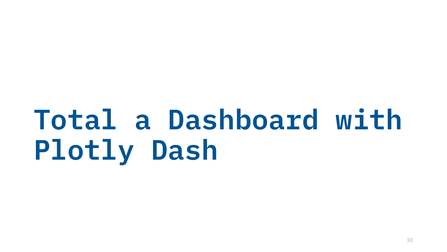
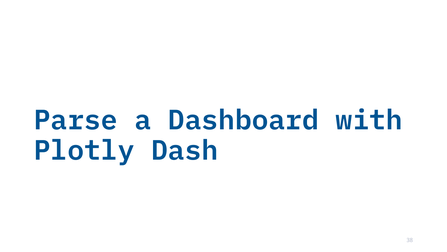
Total: Total -> Parse
